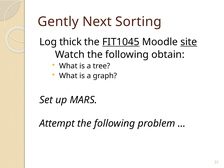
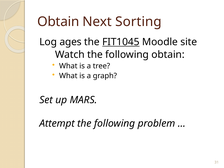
Gently at (58, 22): Gently -> Obtain
thick: thick -> ages
site underline: present -> none
